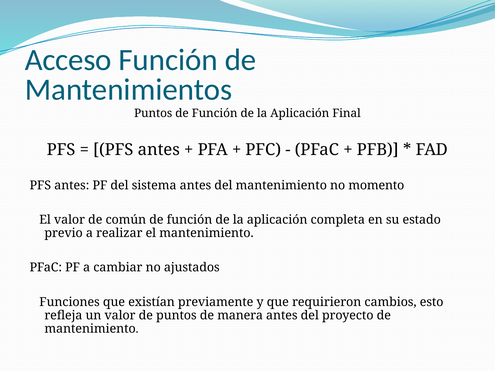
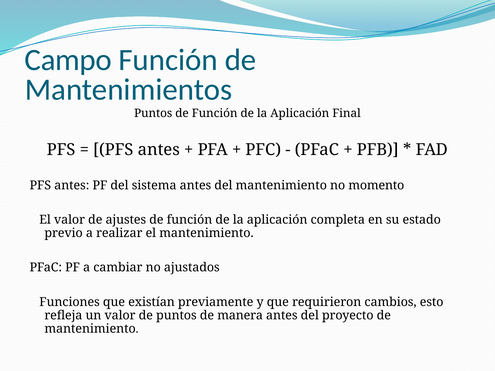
Acceso: Acceso -> Campo
común: común -> ajustes
